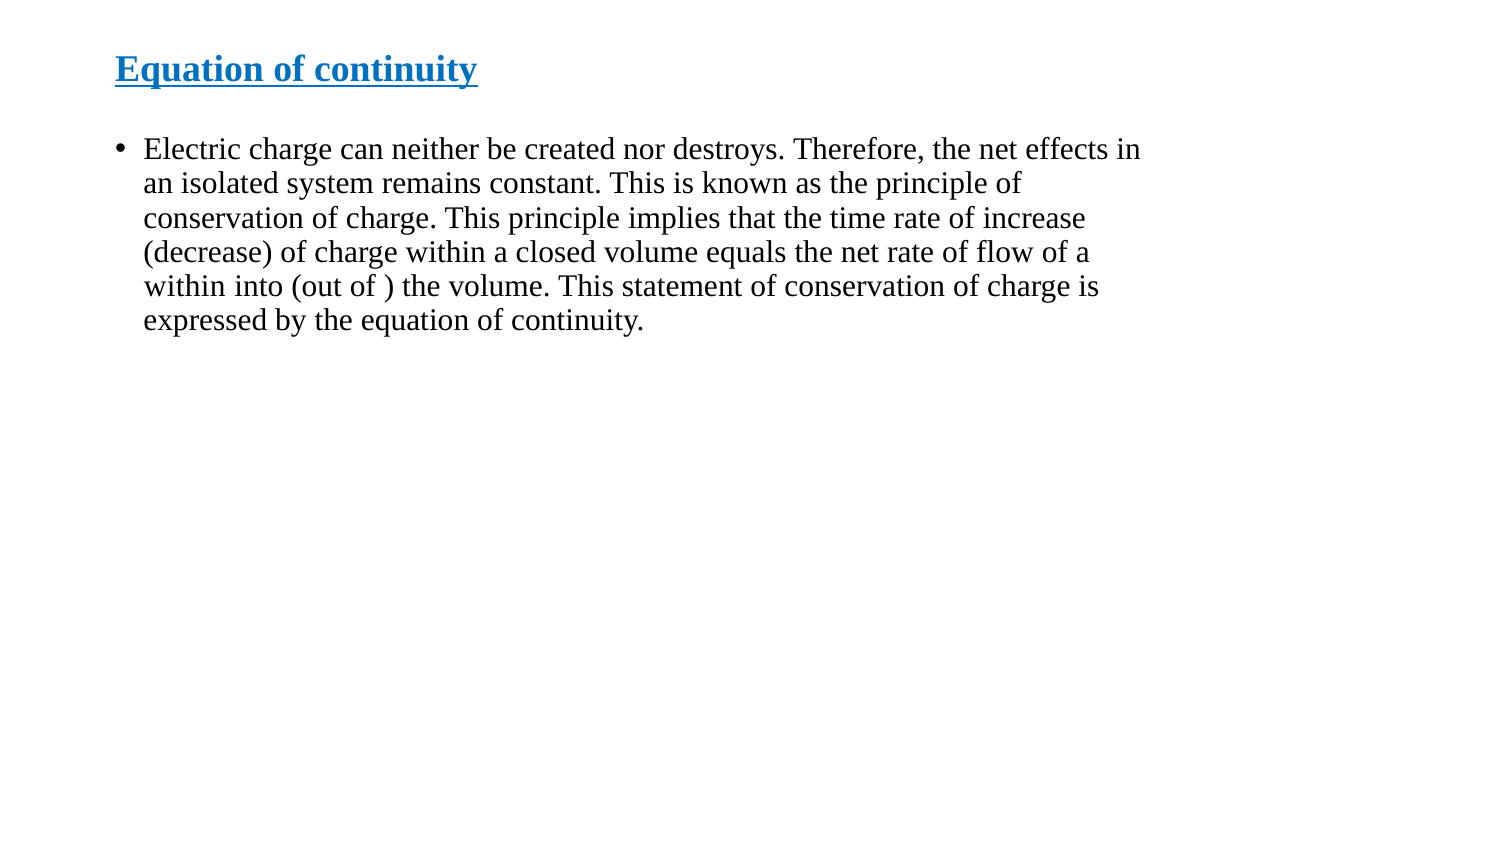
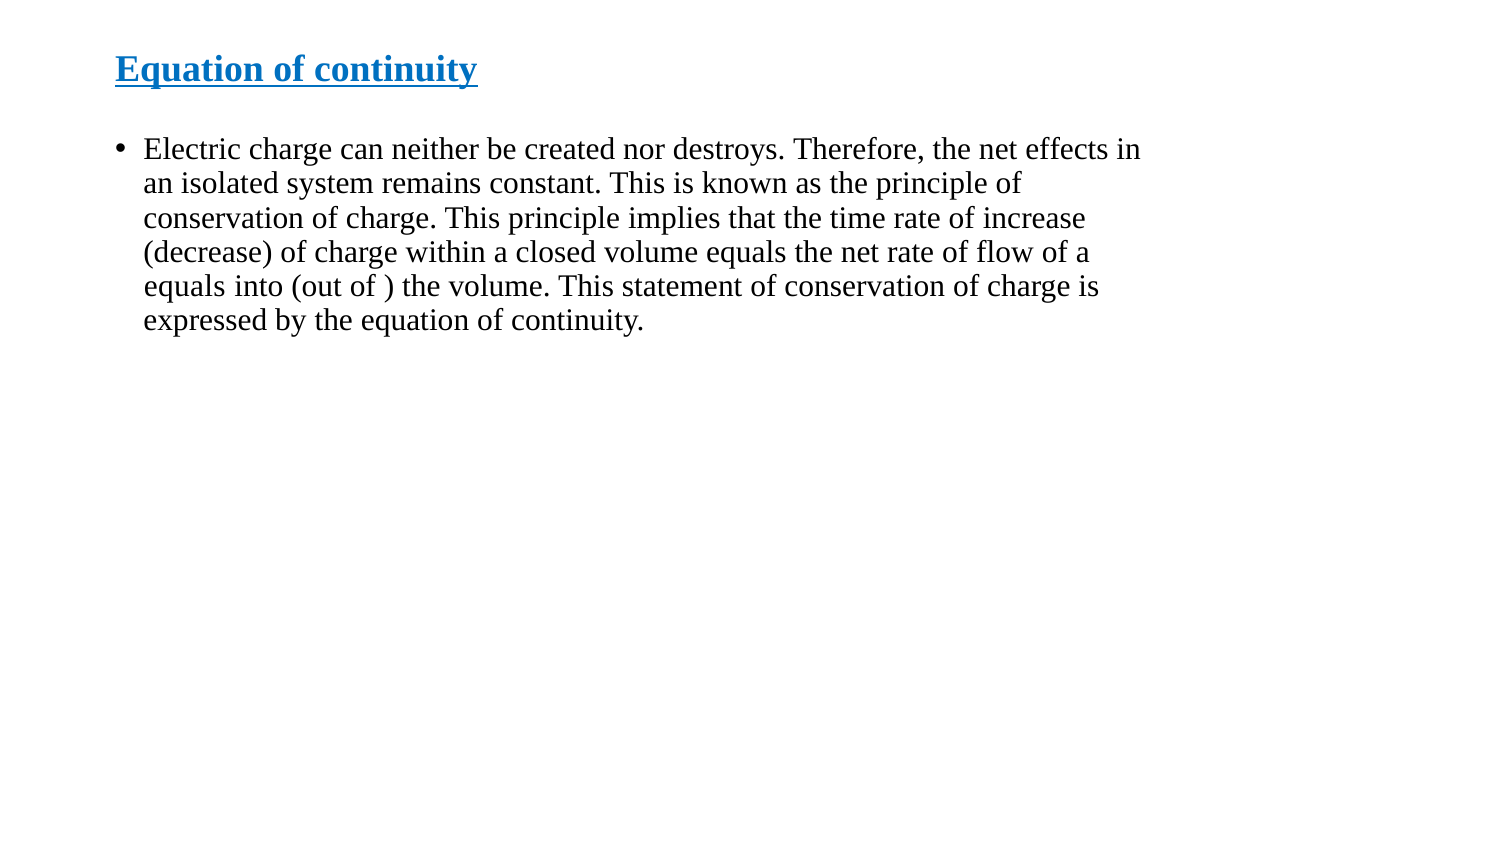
within at (185, 286): within -> equals
